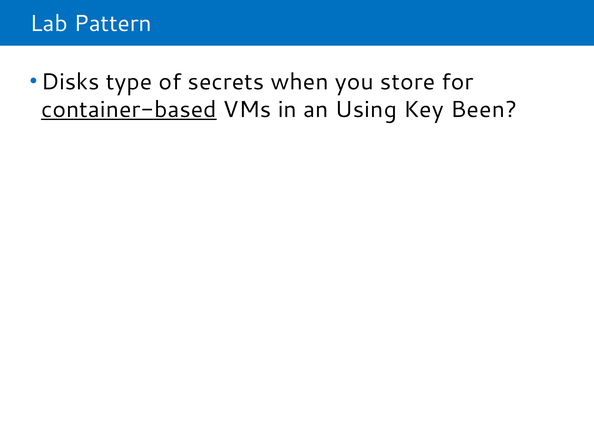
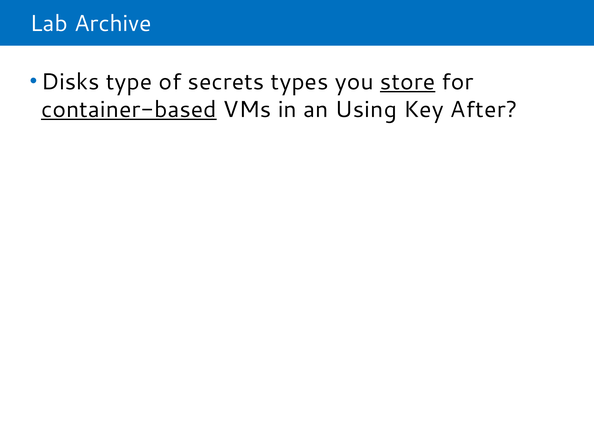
Pattern: Pattern -> Archive
when: when -> types
store underline: none -> present
Been: Been -> After
